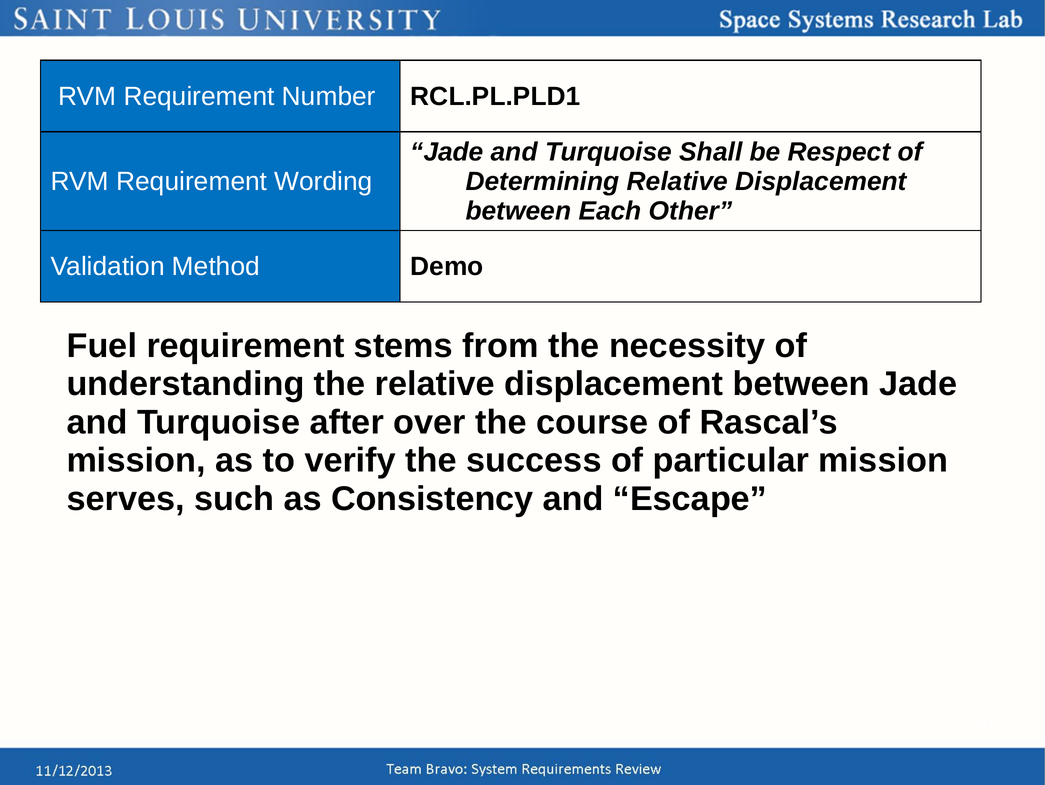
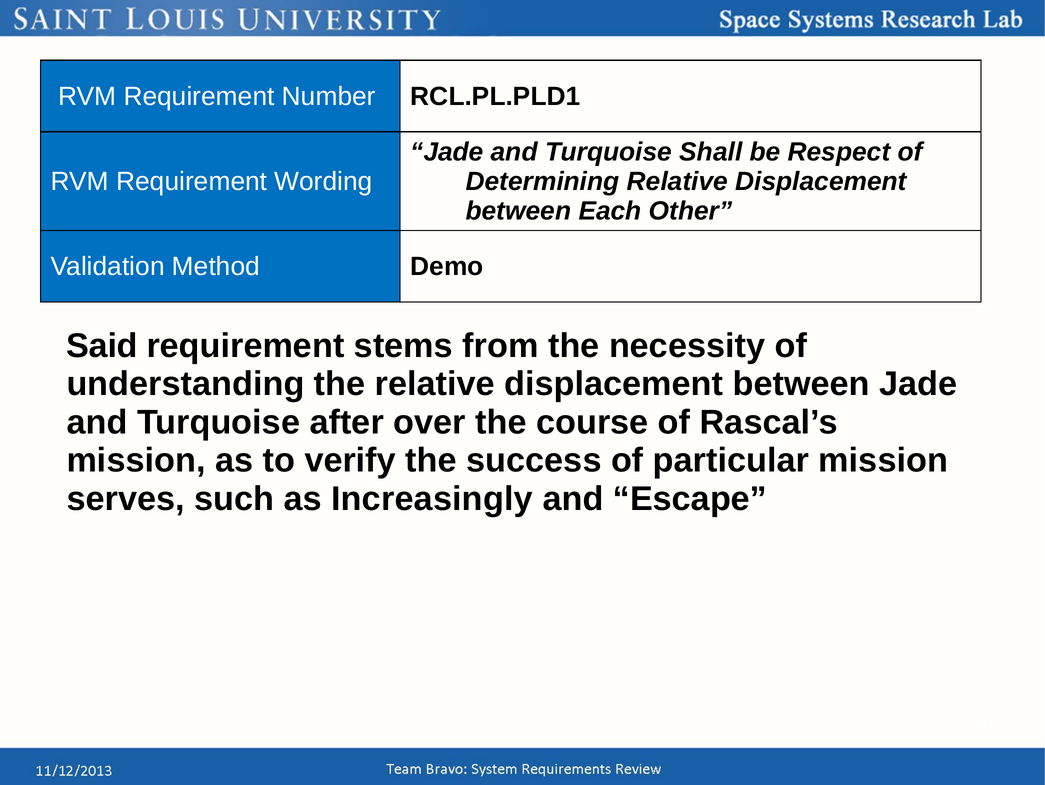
Fuel: Fuel -> Said
Consistency: Consistency -> Increasingly
